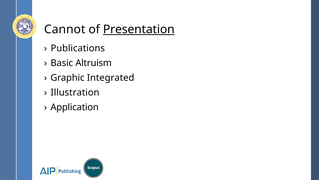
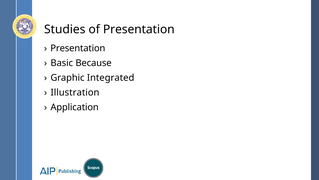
Cannot: Cannot -> Studies
Presentation at (139, 29) underline: present -> none
Publications at (78, 48): Publications -> Presentation
Altruism: Altruism -> Because
